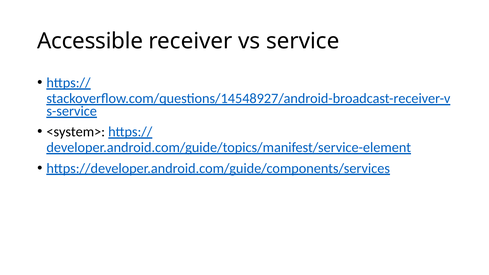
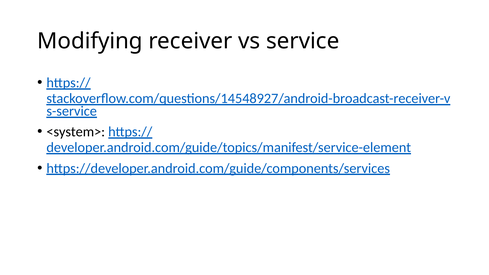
Accessible: Accessible -> Modifying
